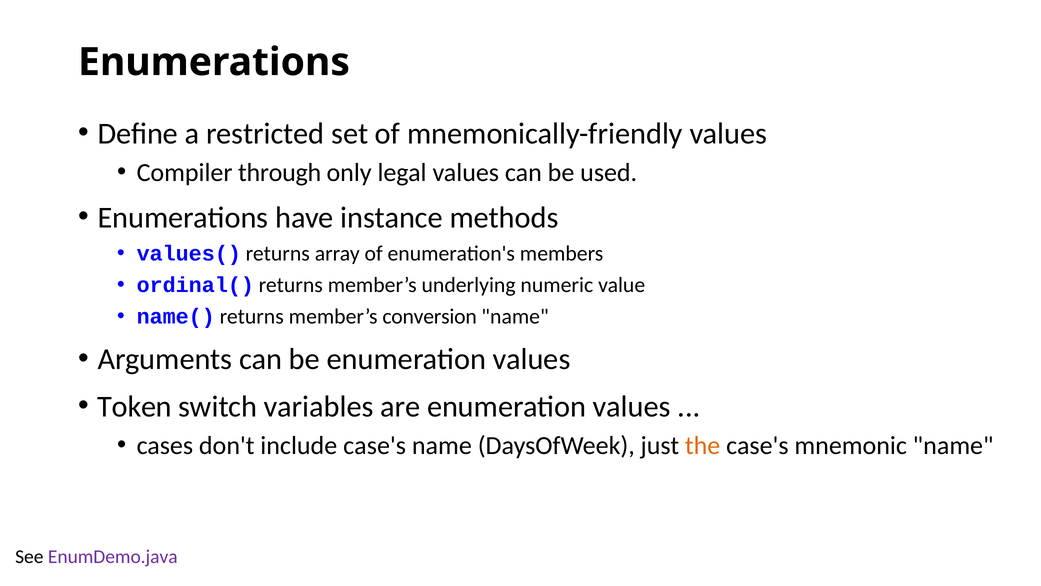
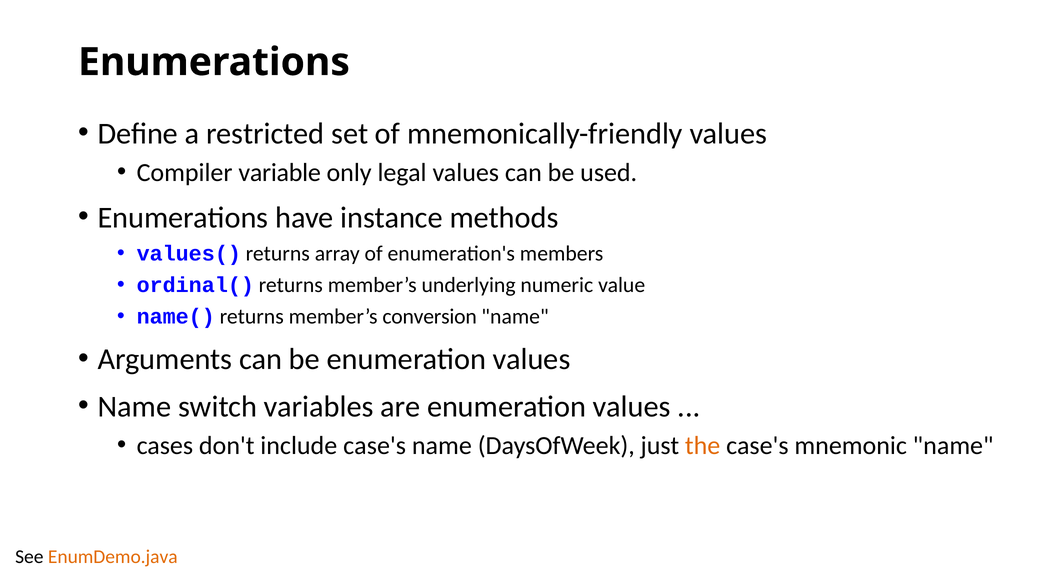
through: through -> variable
Token at (135, 406): Token -> Name
EnumDemo.java colour: purple -> orange
